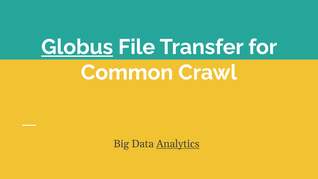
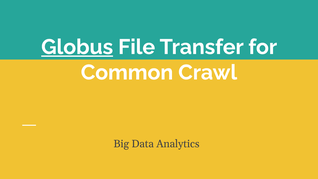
Analytics underline: present -> none
